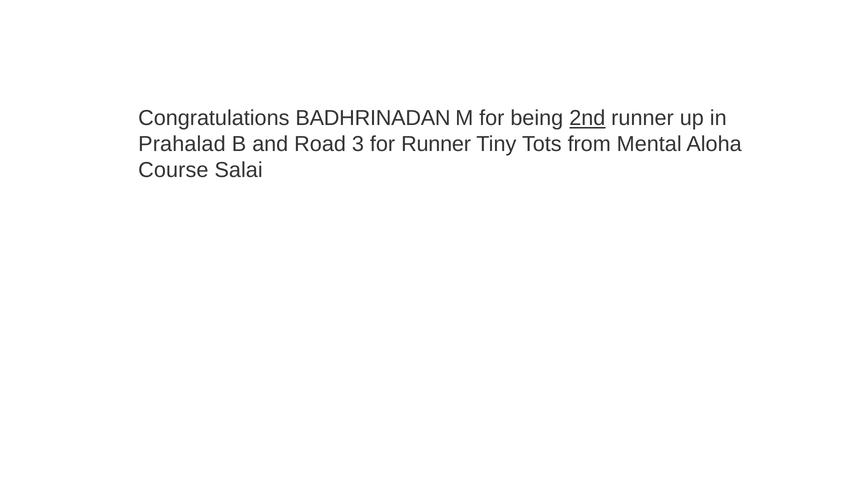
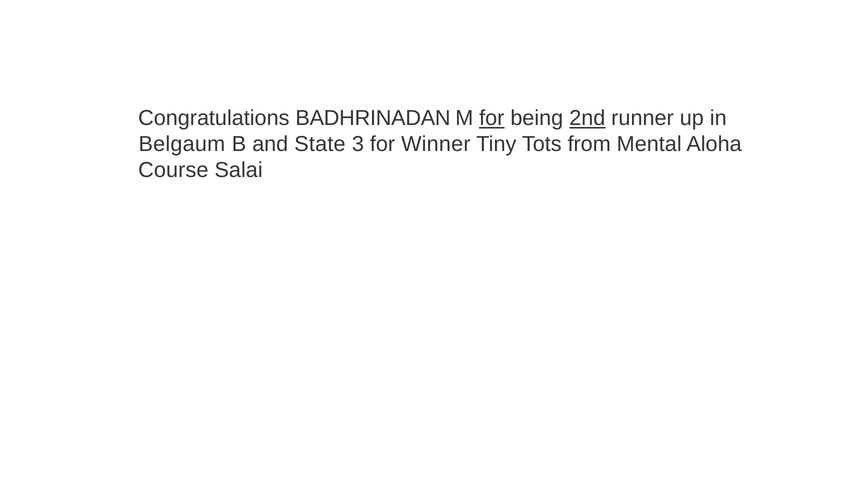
for at (492, 118) underline: none -> present
Prahalad: Prahalad -> Belgaum
Road: Road -> State
for Runner: Runner -> Winner
